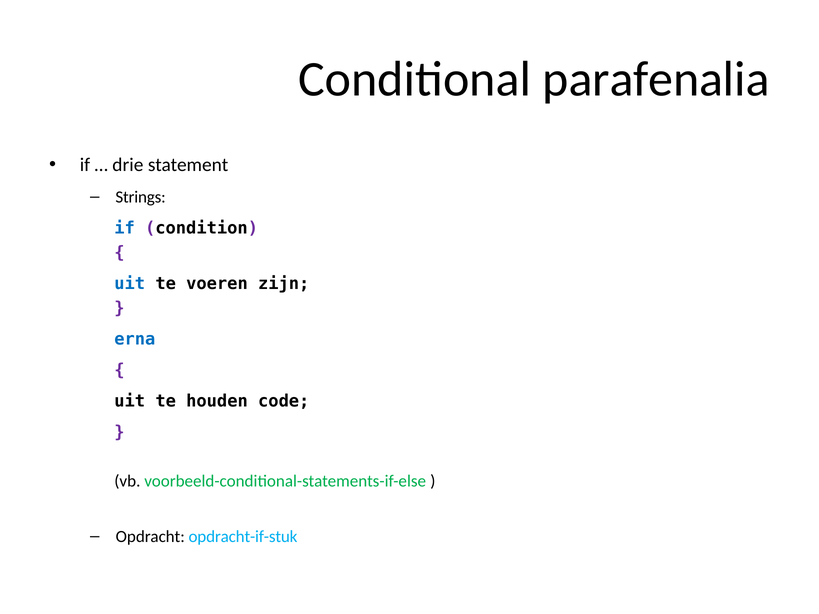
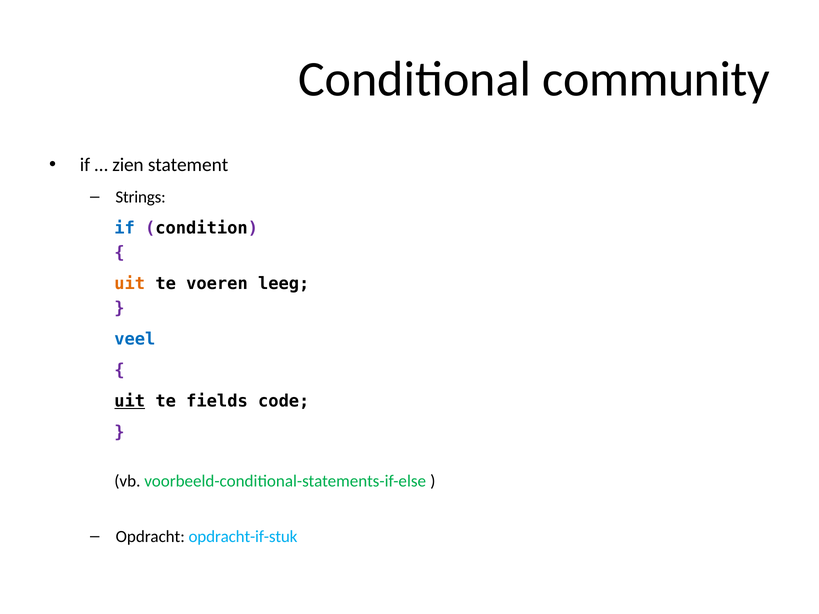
parafenalia: parafenalia -> community
drie: drie -> zien
uit at (130, 284) colour: blue -> orange
zijn: zijn -> leeg
erna: erna -> veel
uit at (130, 401) underline: none -> present
houden: houden -> fields
